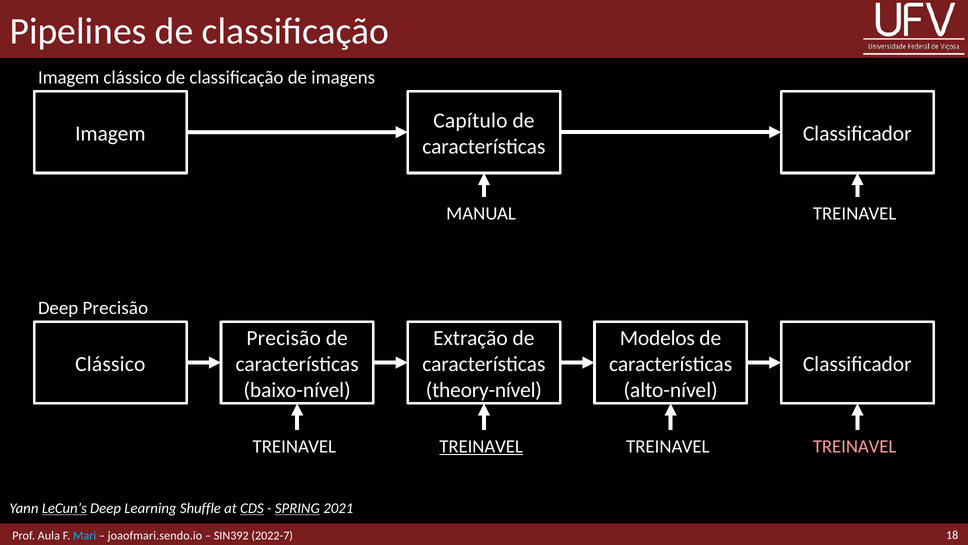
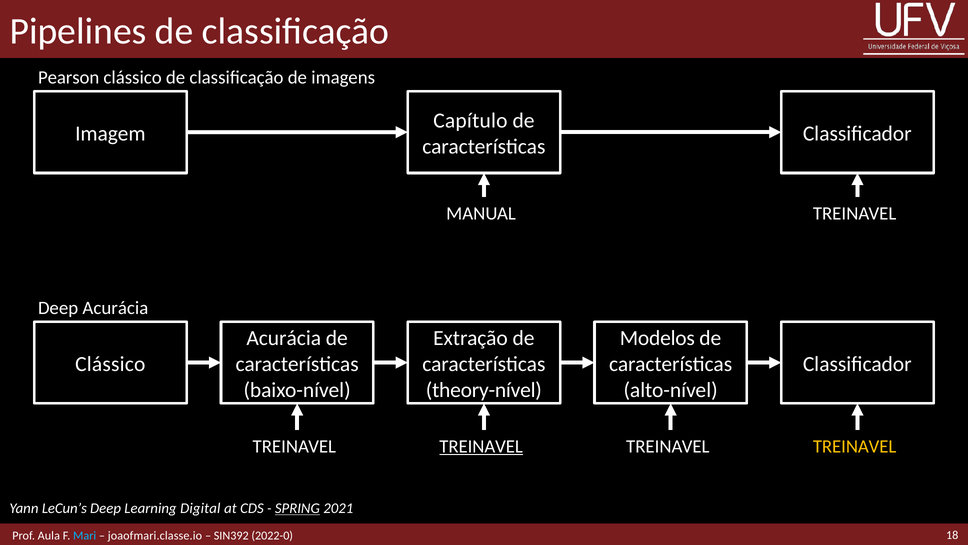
Imagem at (69, 77): Imagem -> Pearson
Deep Precisão: Precisão -> Acurácia
Precisão at (284, 338): Precisão -> Acurácia
TREINAVEL at (855, 446) colour: pink -> yellow
LeCun’s underline: present -> none
Shuffle: Shuffle -> Digital
CDS underline: present -> none
joaofmari.sendo.io: joaofmari.sendo.io -> joaofmari.classe.io
2022-7: 2022-7 -> 2022-0
